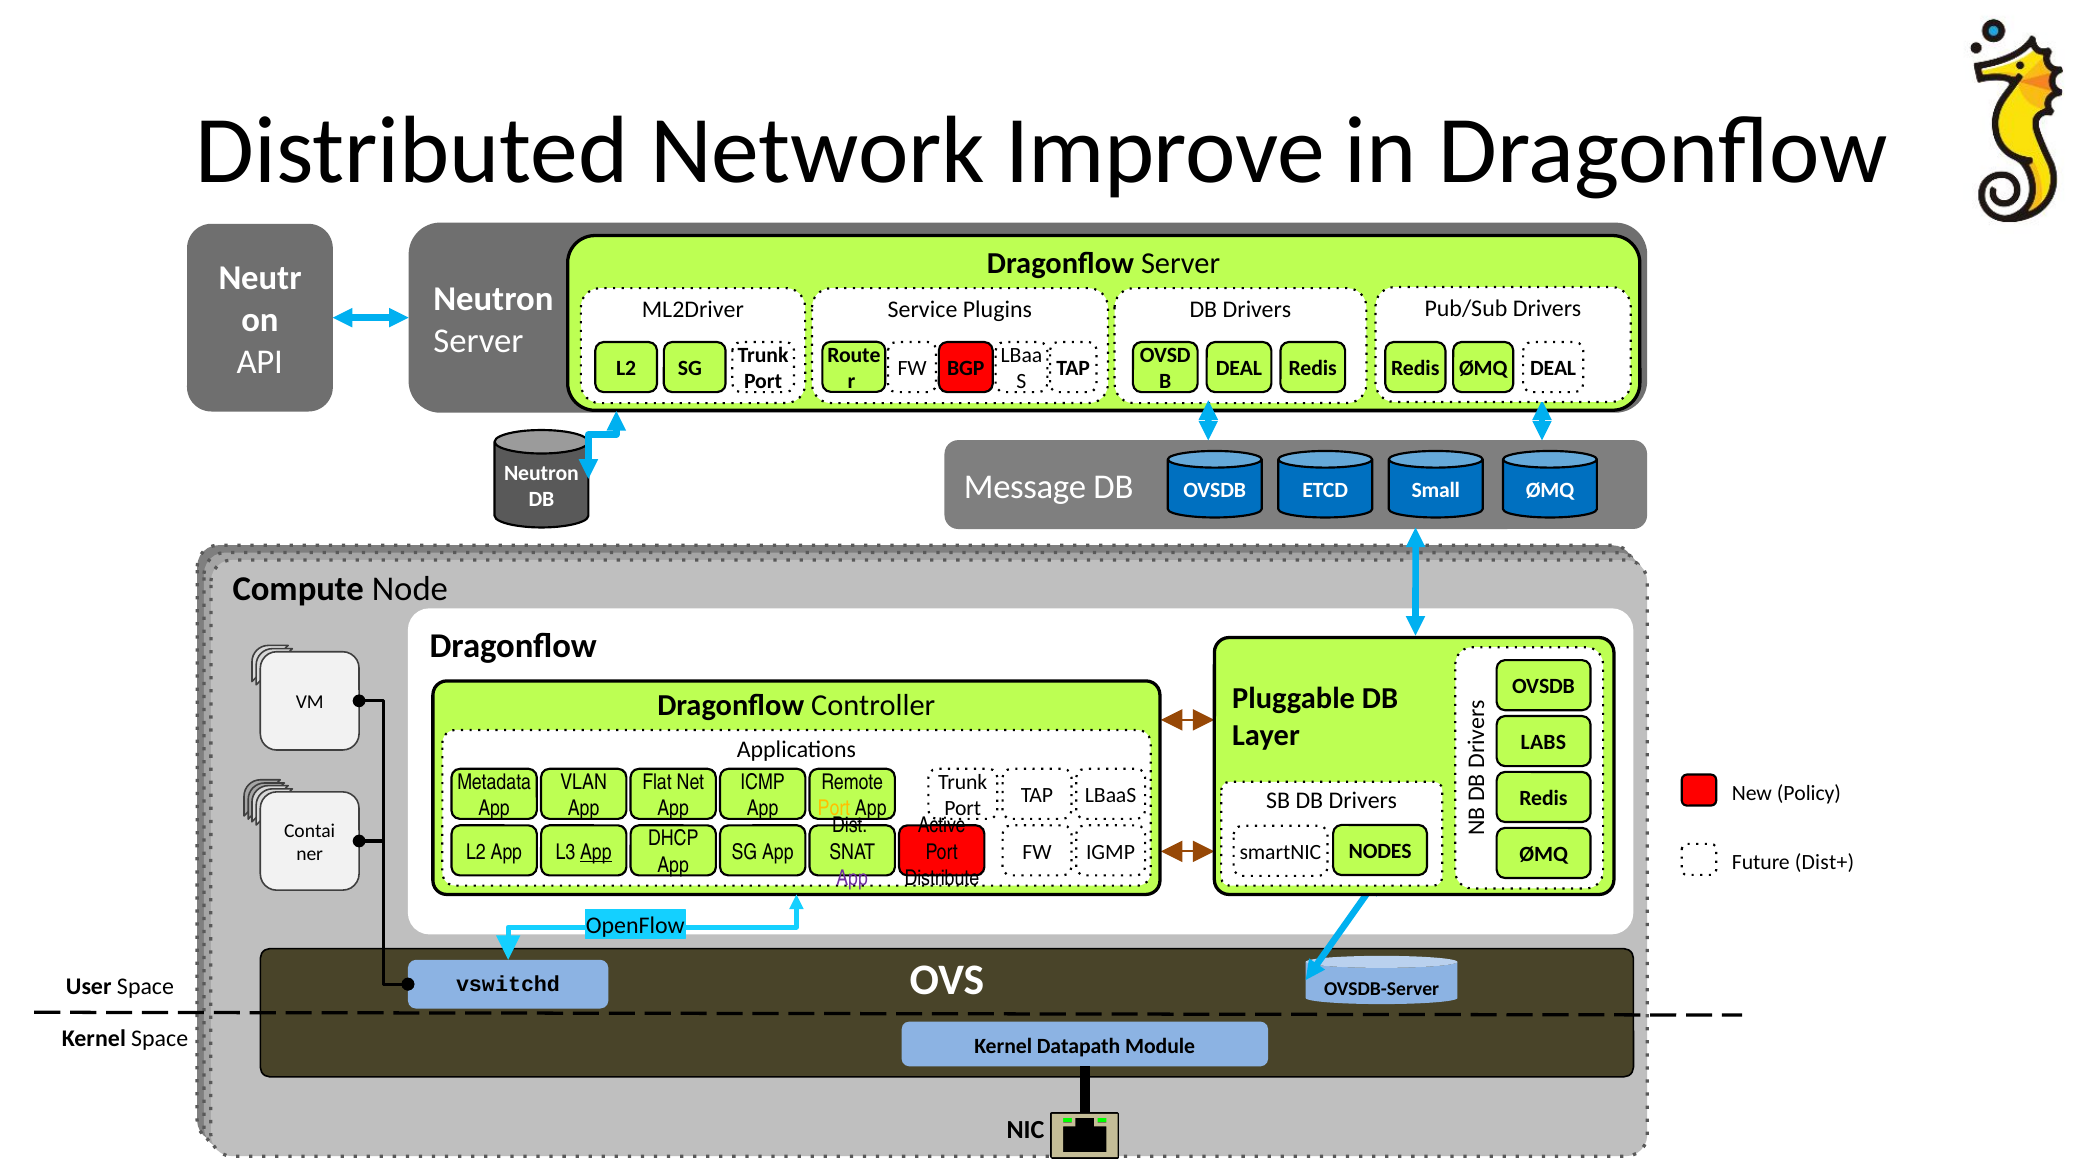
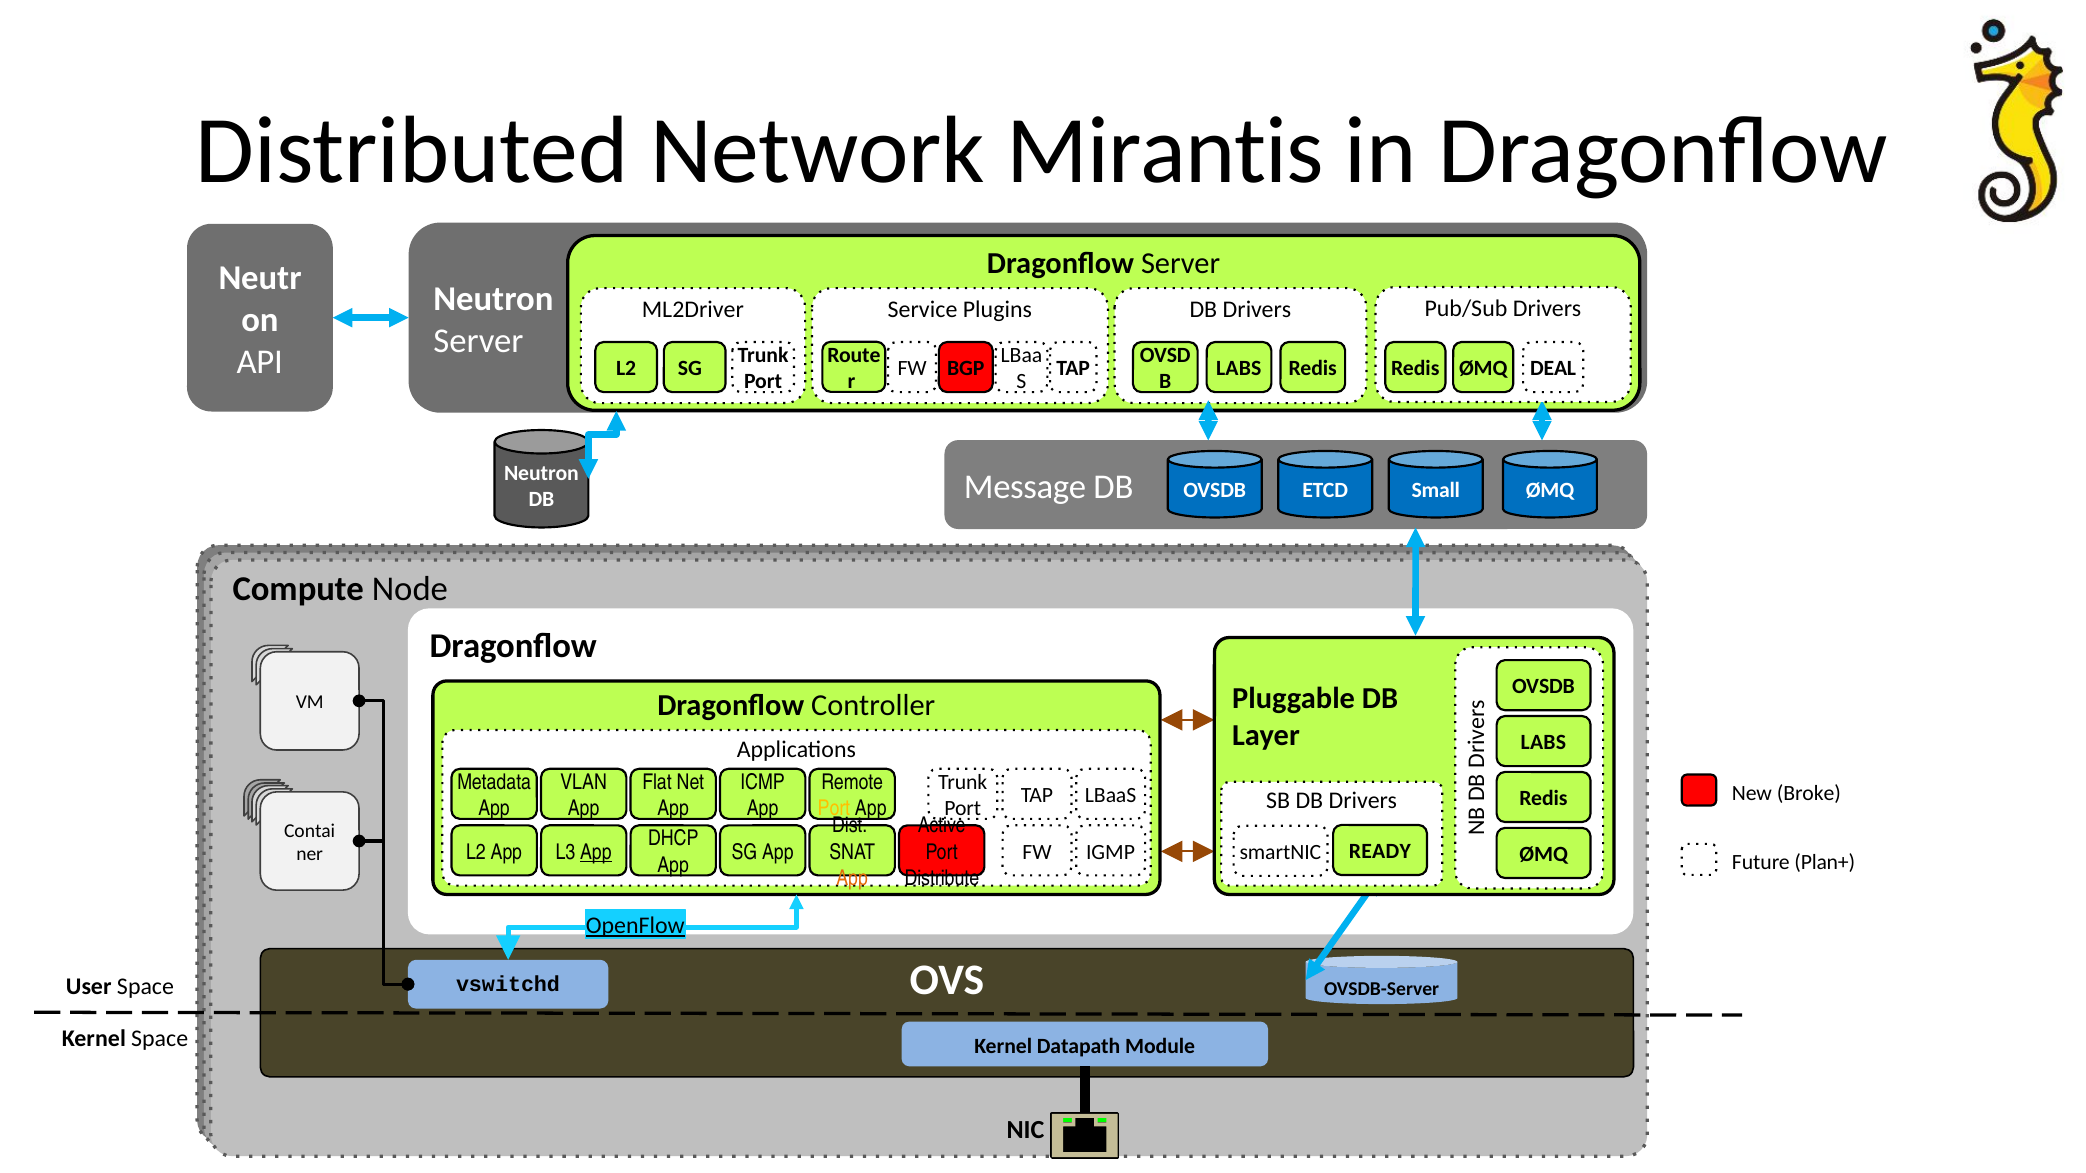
Improve: Improve -> Mirantis
DEAL at (1239, 369): DEAL -> LABS
Policy: Policy -> Broke
NODES: NODES -> READY
Dist+: Dist+ -> Plan+
App at (852, 878) colour: purple -> orange
OpenFlow underline: none -> present
